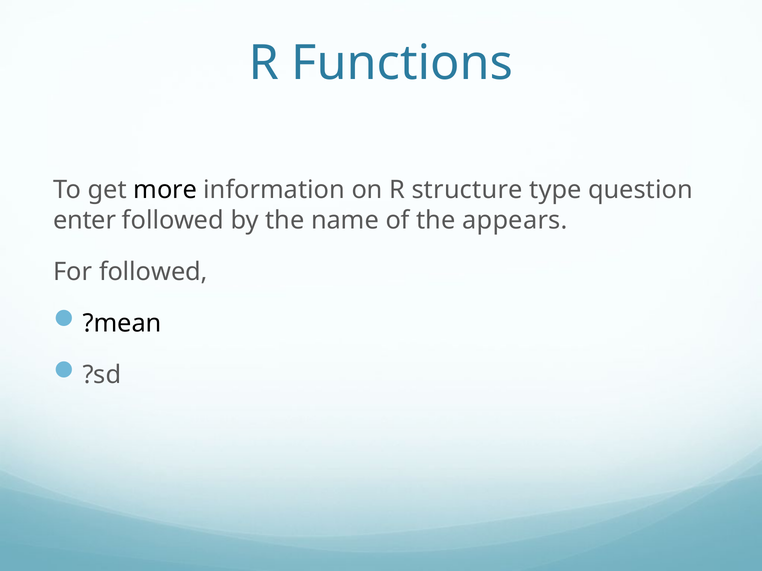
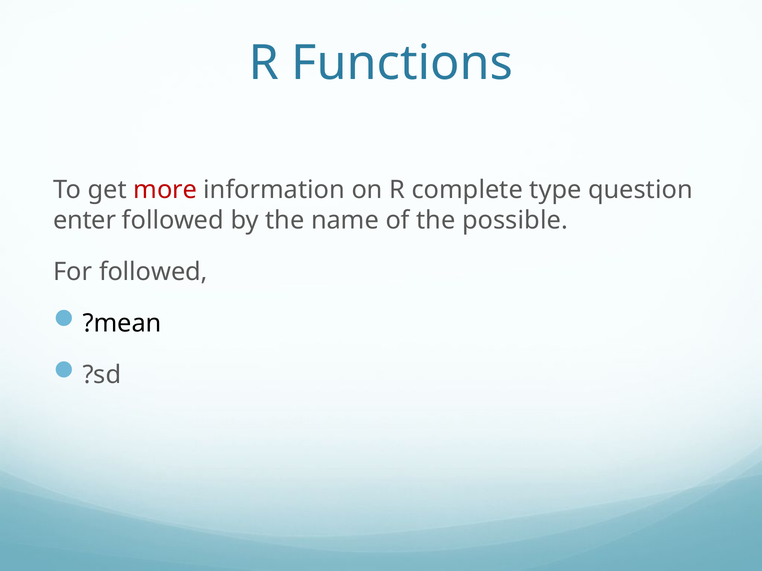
more colour: black -> red
structure: structure -> complete
appears: appears -> possible
